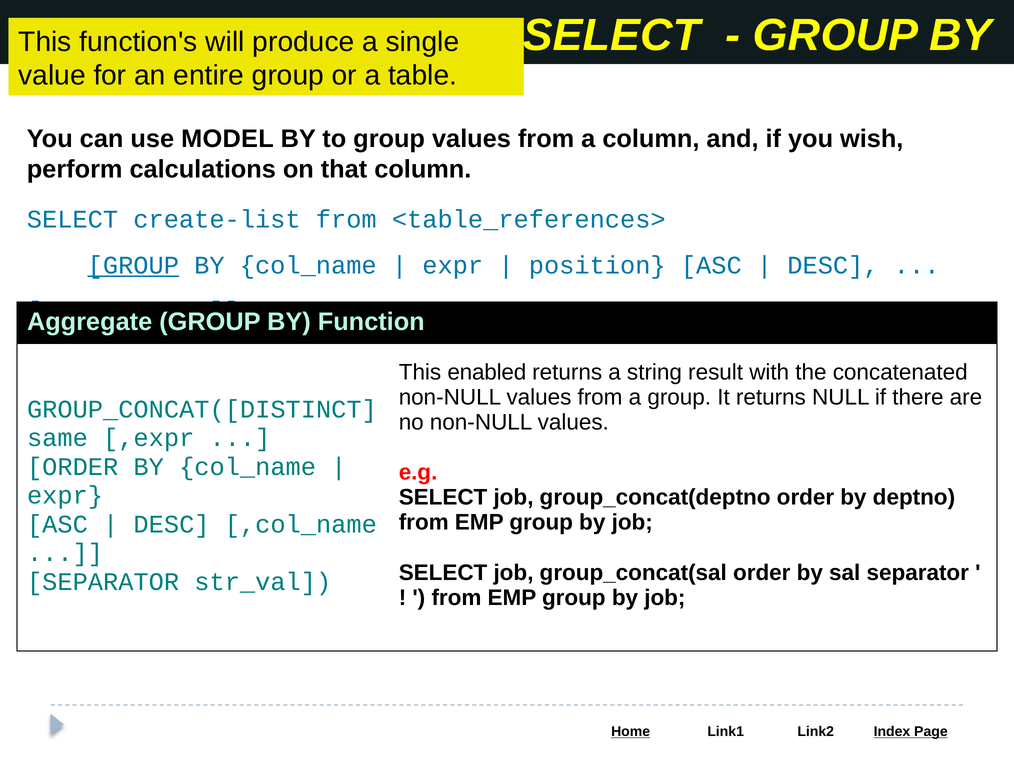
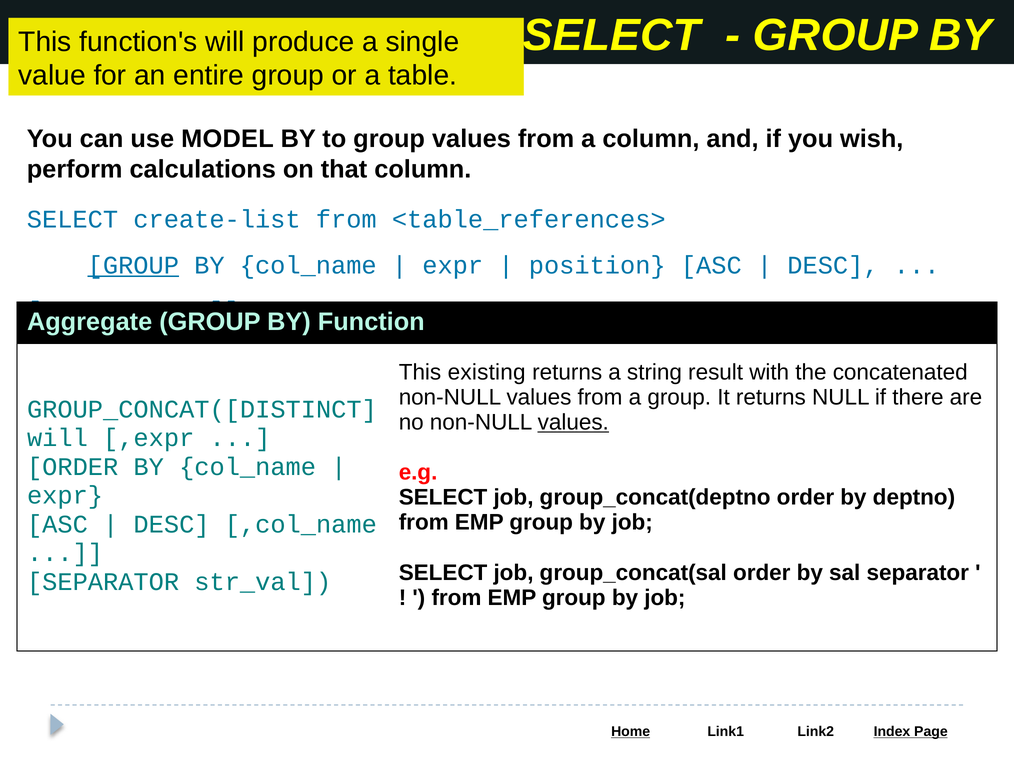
enabled: enabled -> existing
values at (573, 422) underline: none -> present
same at (57, 438): same -> will
